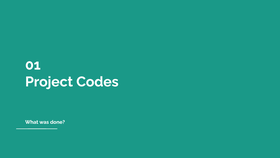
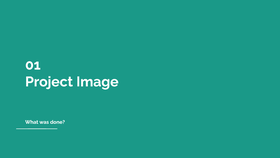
Codes: Codes -> Image
